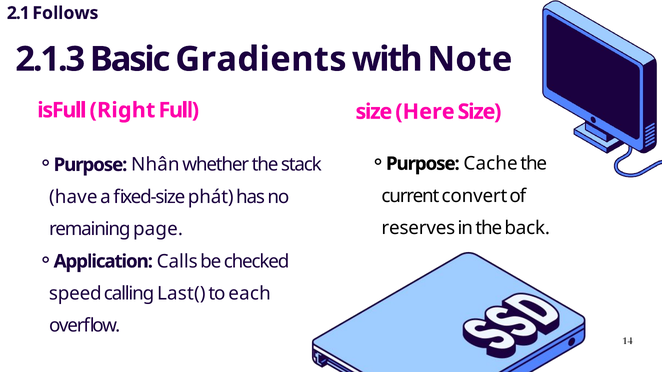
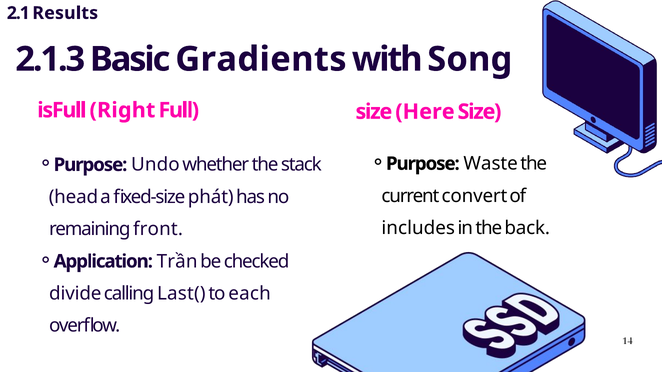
Follows: Follows -> Results
Note: Note -> Song
Cache: Cache -> Waste
Nhân: Nhân -> Undo
have: have -> head
reserves: reserves -> includes
page: page -> front
Calls: Calls -> Trần
speed: speed -> divide
